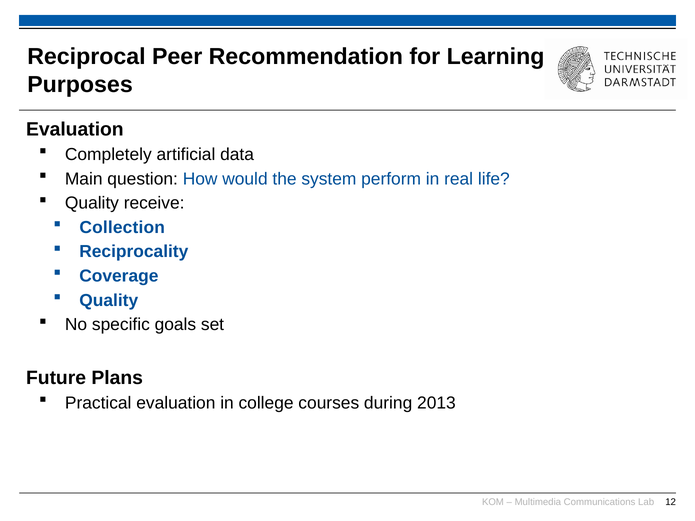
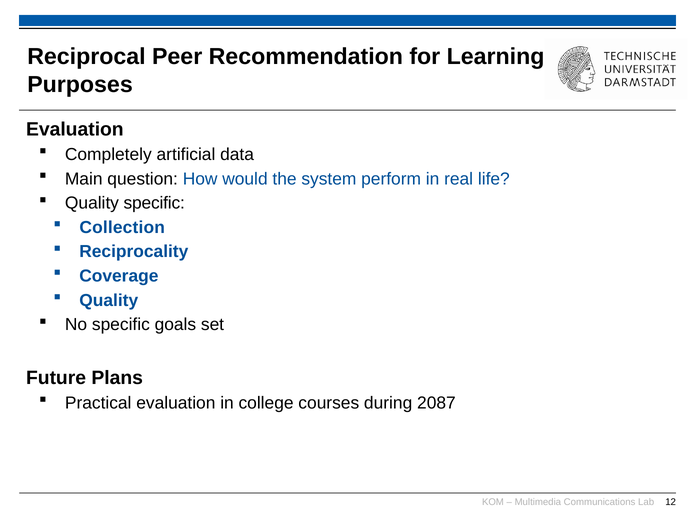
Quality receive: receive -> specific
2013: 2013 -> 2087
